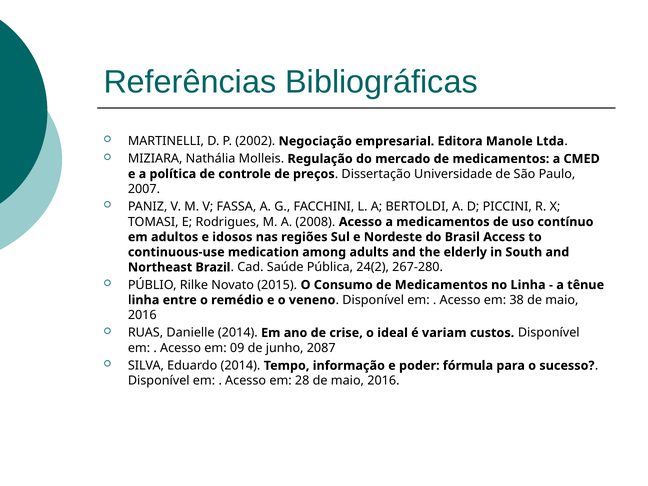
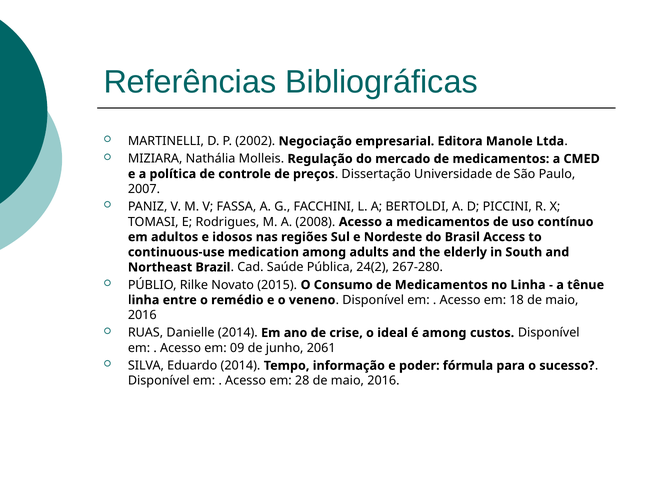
38: 38 -> 18
é variam: variam -> among
2087: 2087 -> 2061
